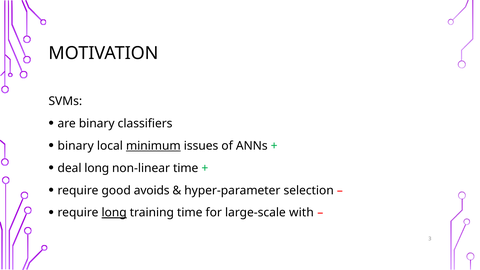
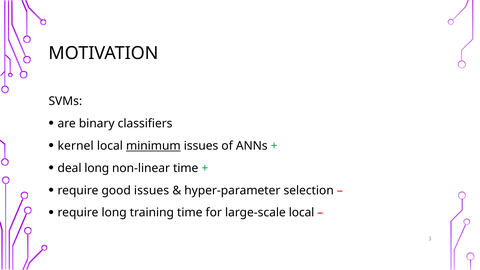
binary at (76, 146): binary -> kernel
good avoids: avoids -> issues
long at (114, 213) underline: present -> none
large-scale with: with -> local
